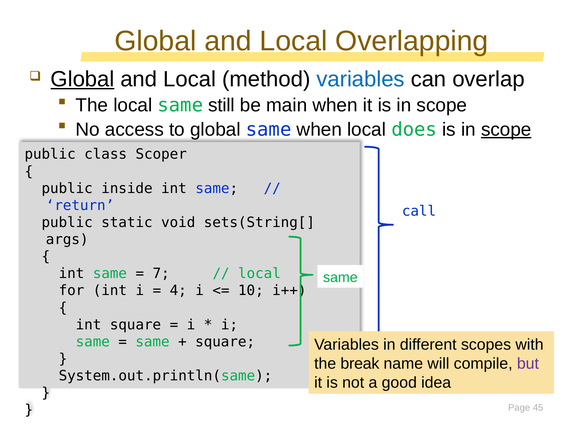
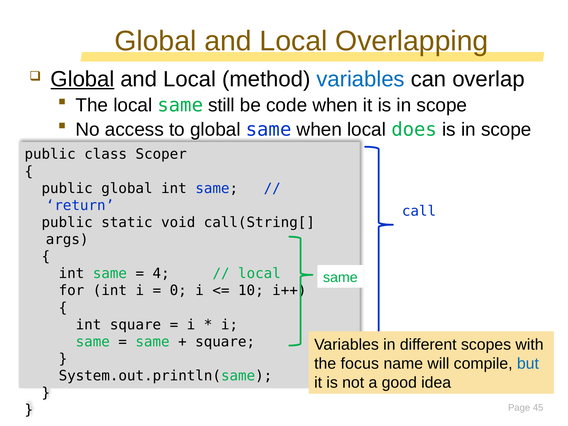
main: main -> code
scope at (506, 129) underline: present -> none
public inside: inside -> global
sets(String[: sets(String[ -> call(String[
7: 7 -> 4
4: 4 -> 0
break: break -> focus
but colour: purple -> blue
